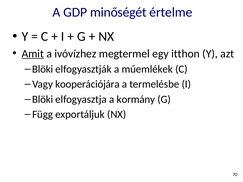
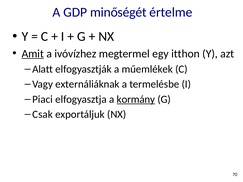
Blöki at (43, 69): Blöki -> Alatt
kooperációjára: kooperációjára -> externáliáknak
Blöki at (43, 99): Blöki -> Piaci
kormány underline: none -> present
Függ: Függ -> Csak
